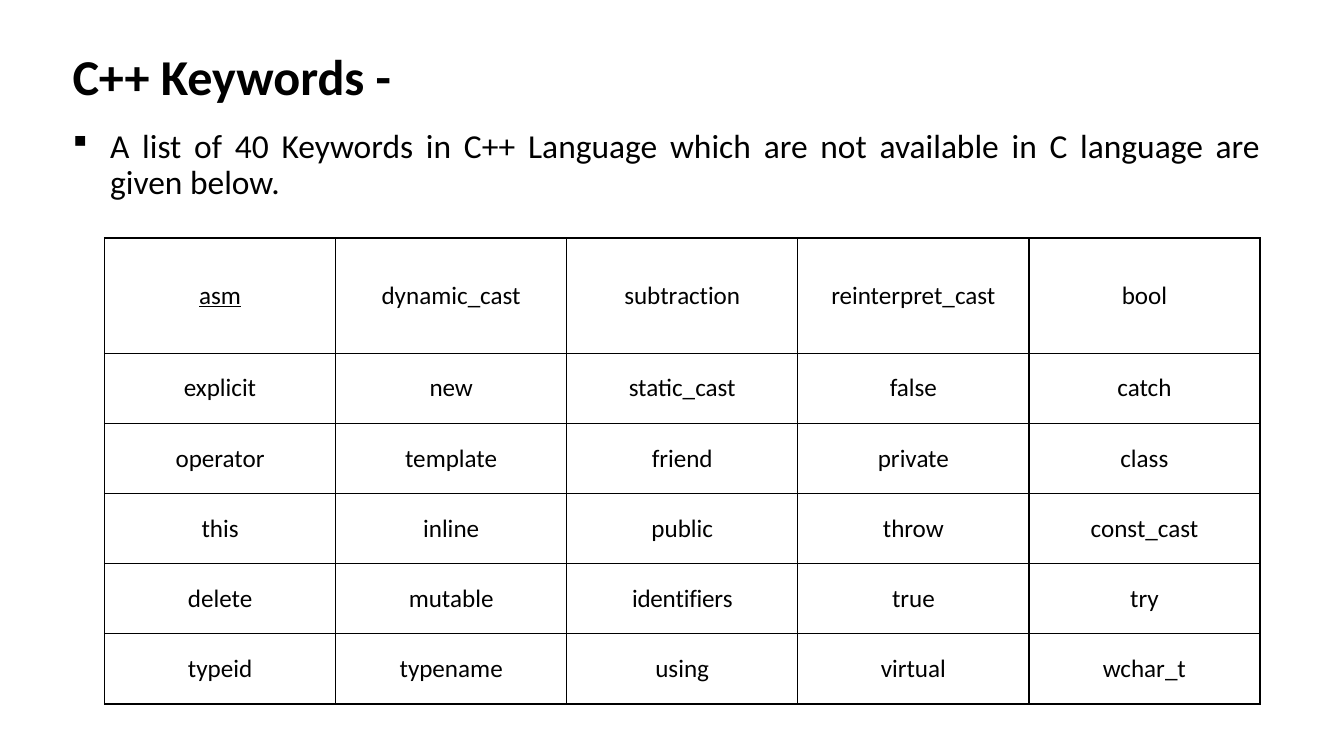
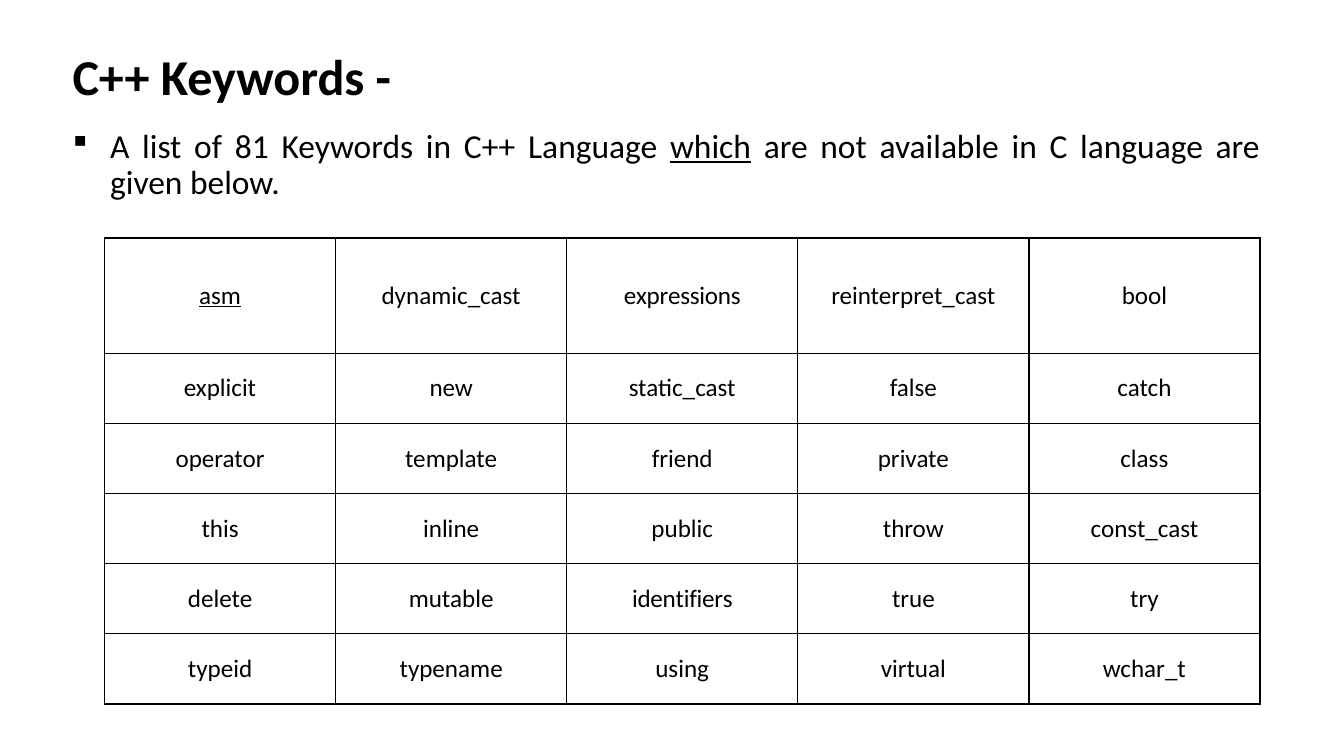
40: 40 -> 81
which underline: none -> present
subtraction: subtraction -> expressions
